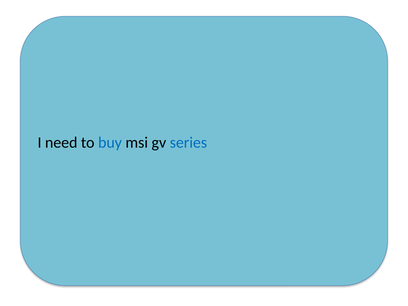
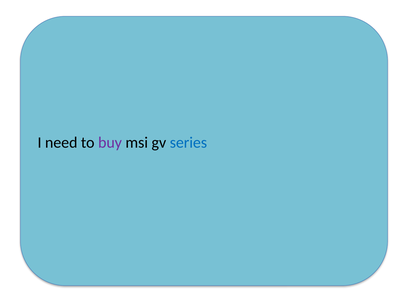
buy colour: blue -> purple
